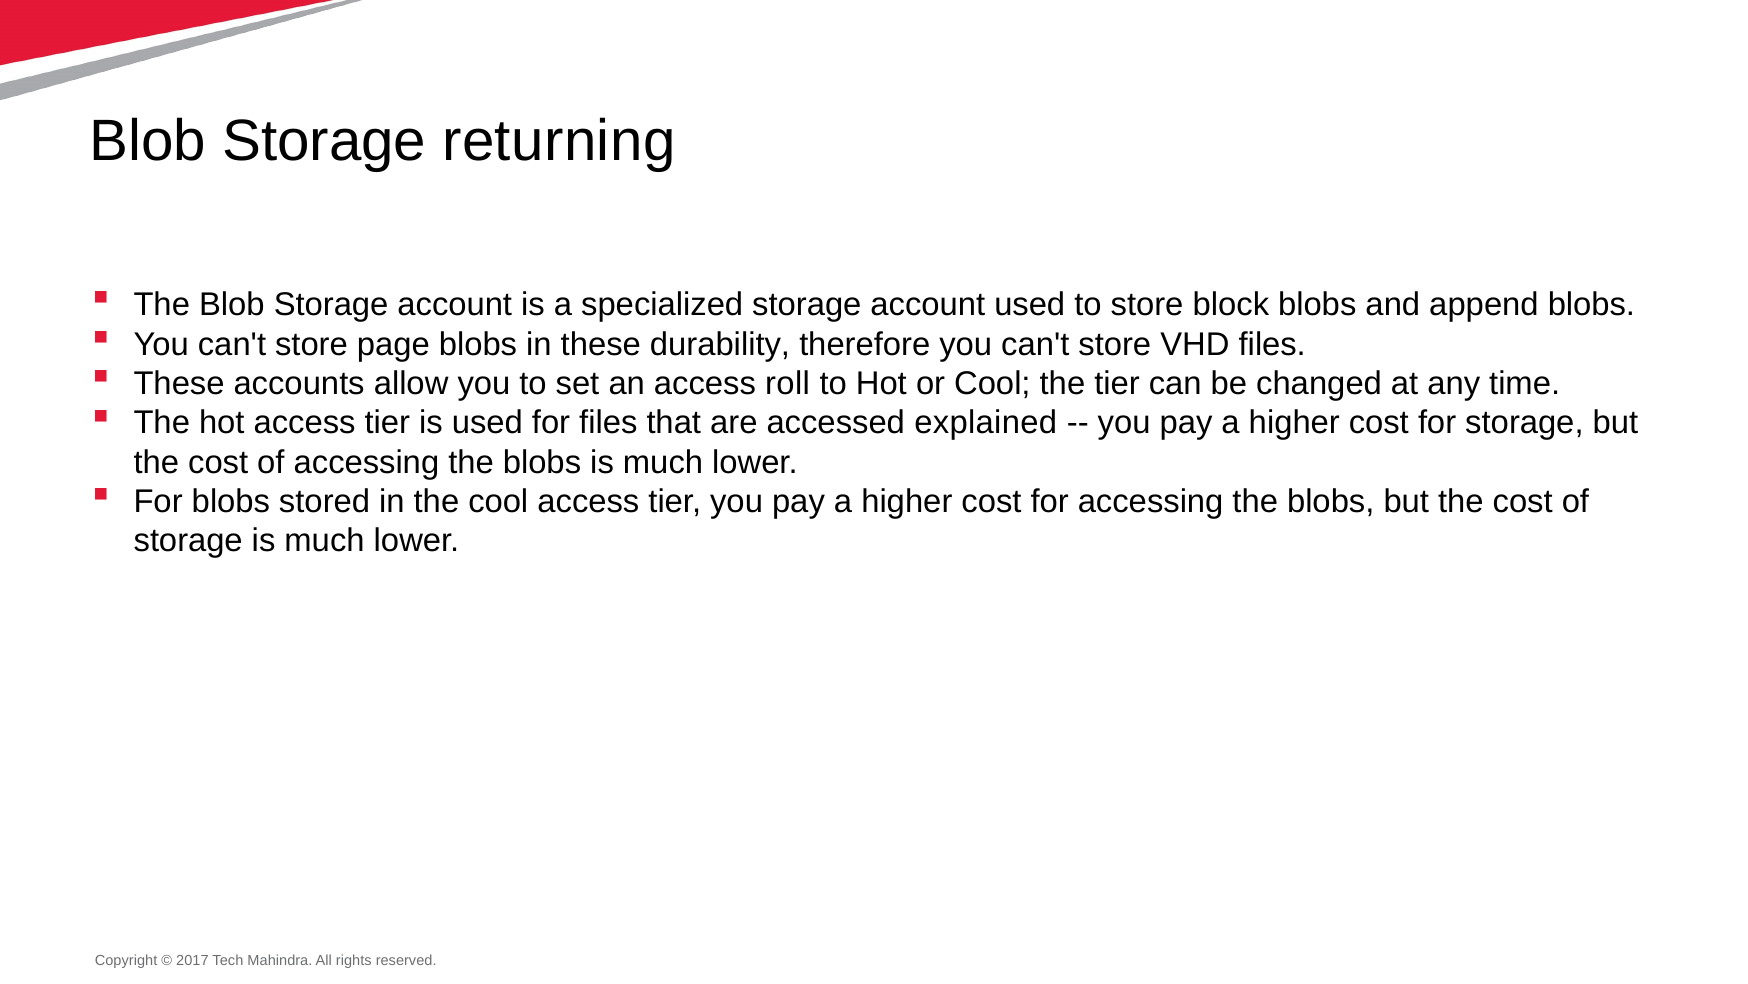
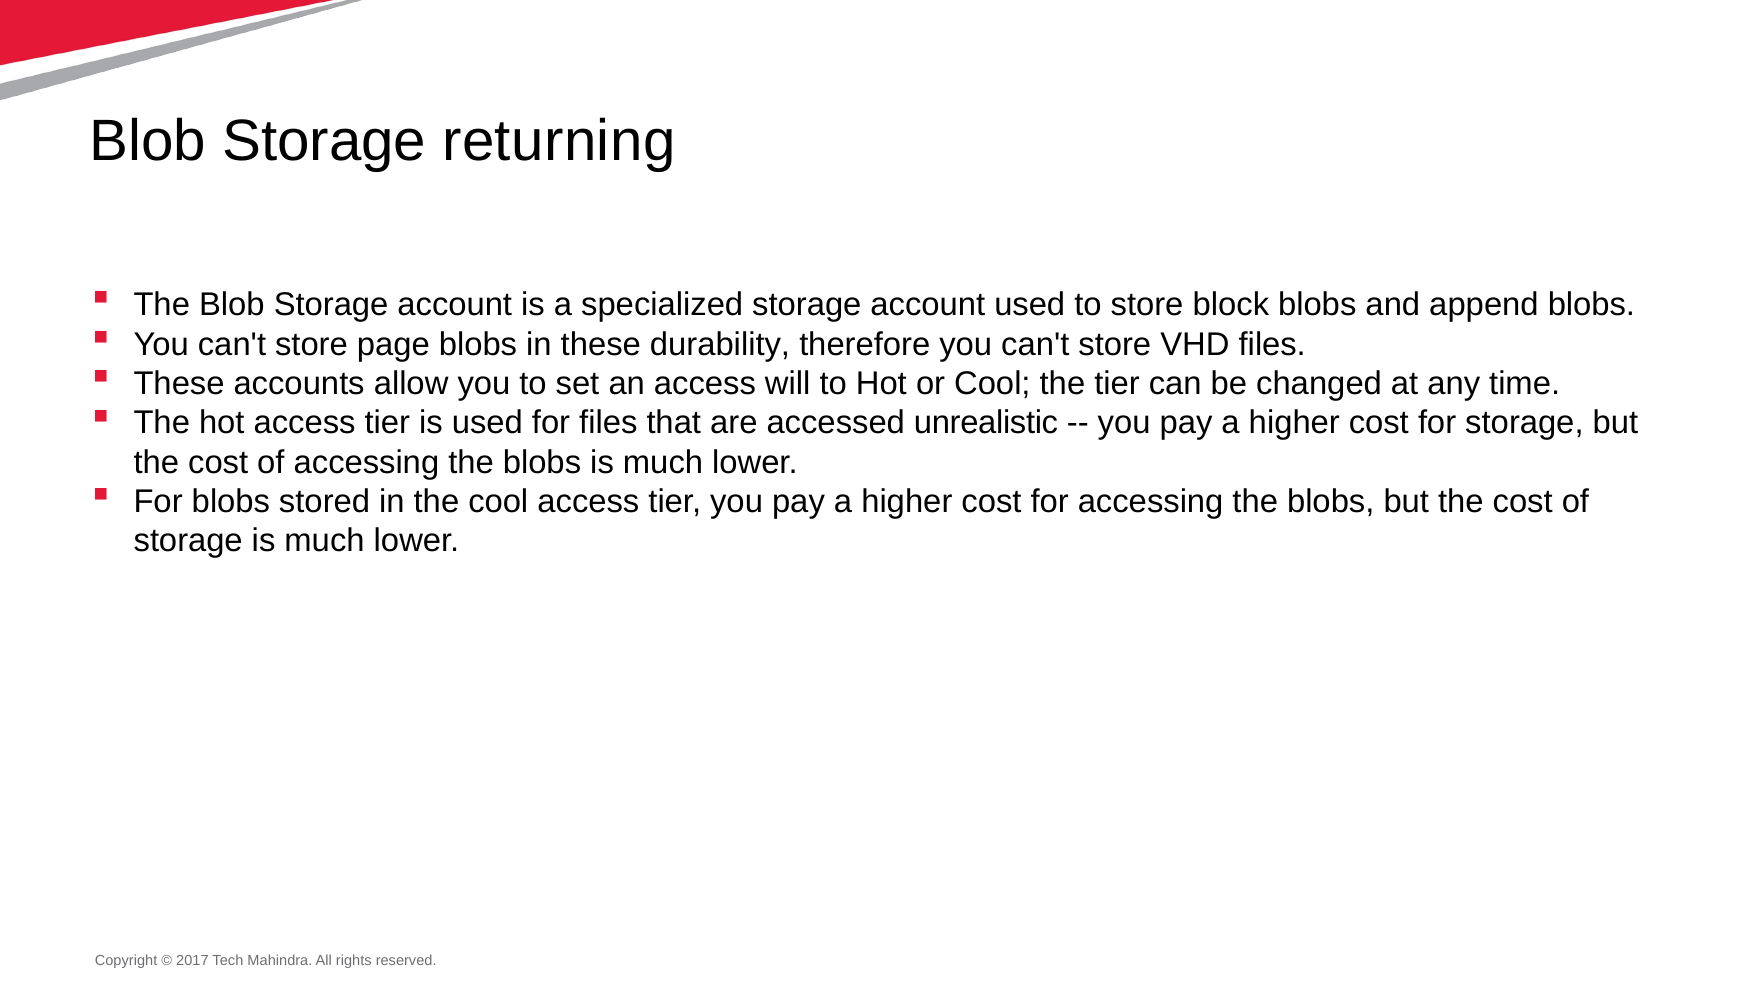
roll: roll -> will
explained: explained -> unrealistic
